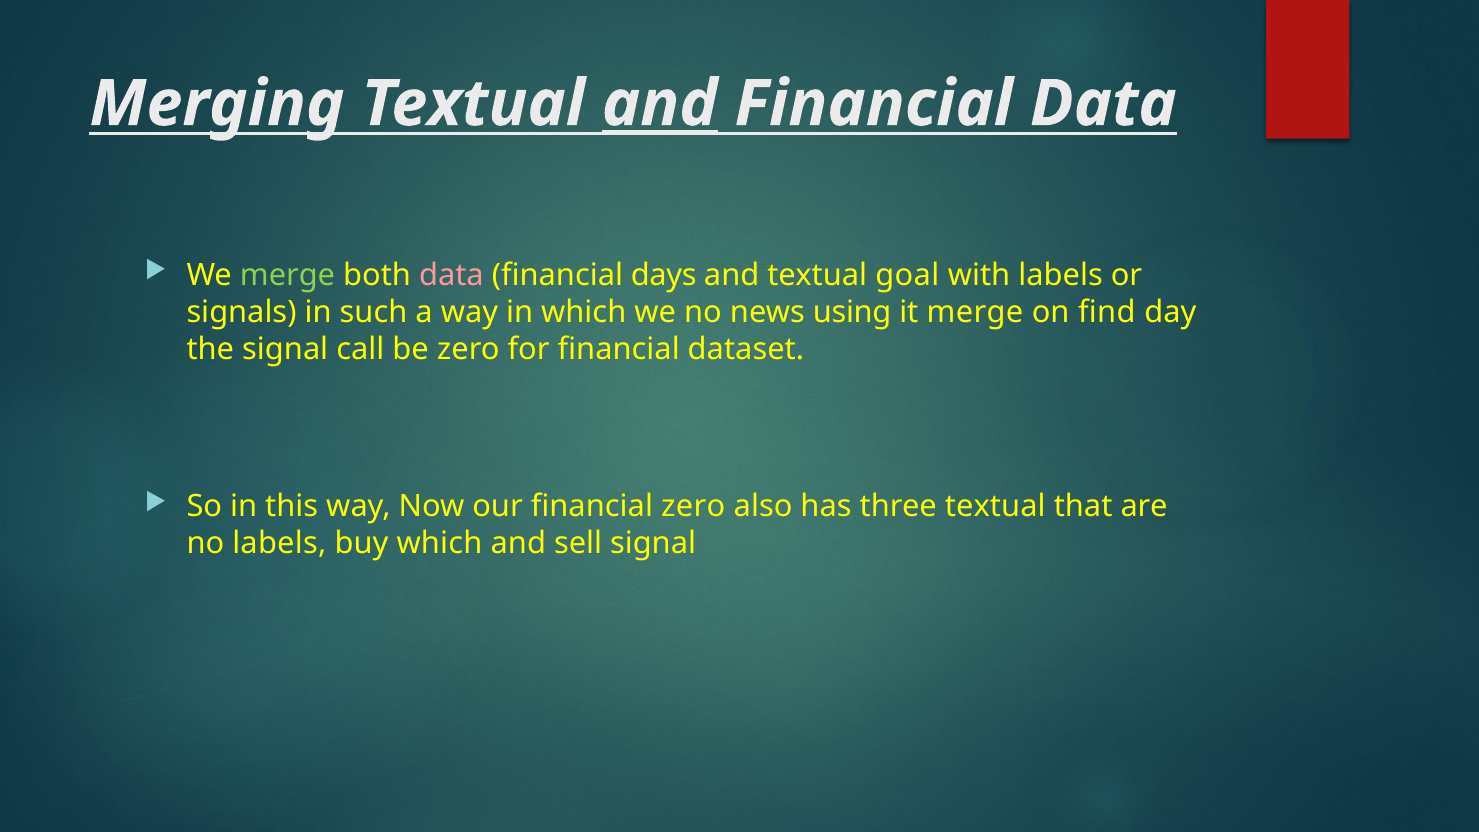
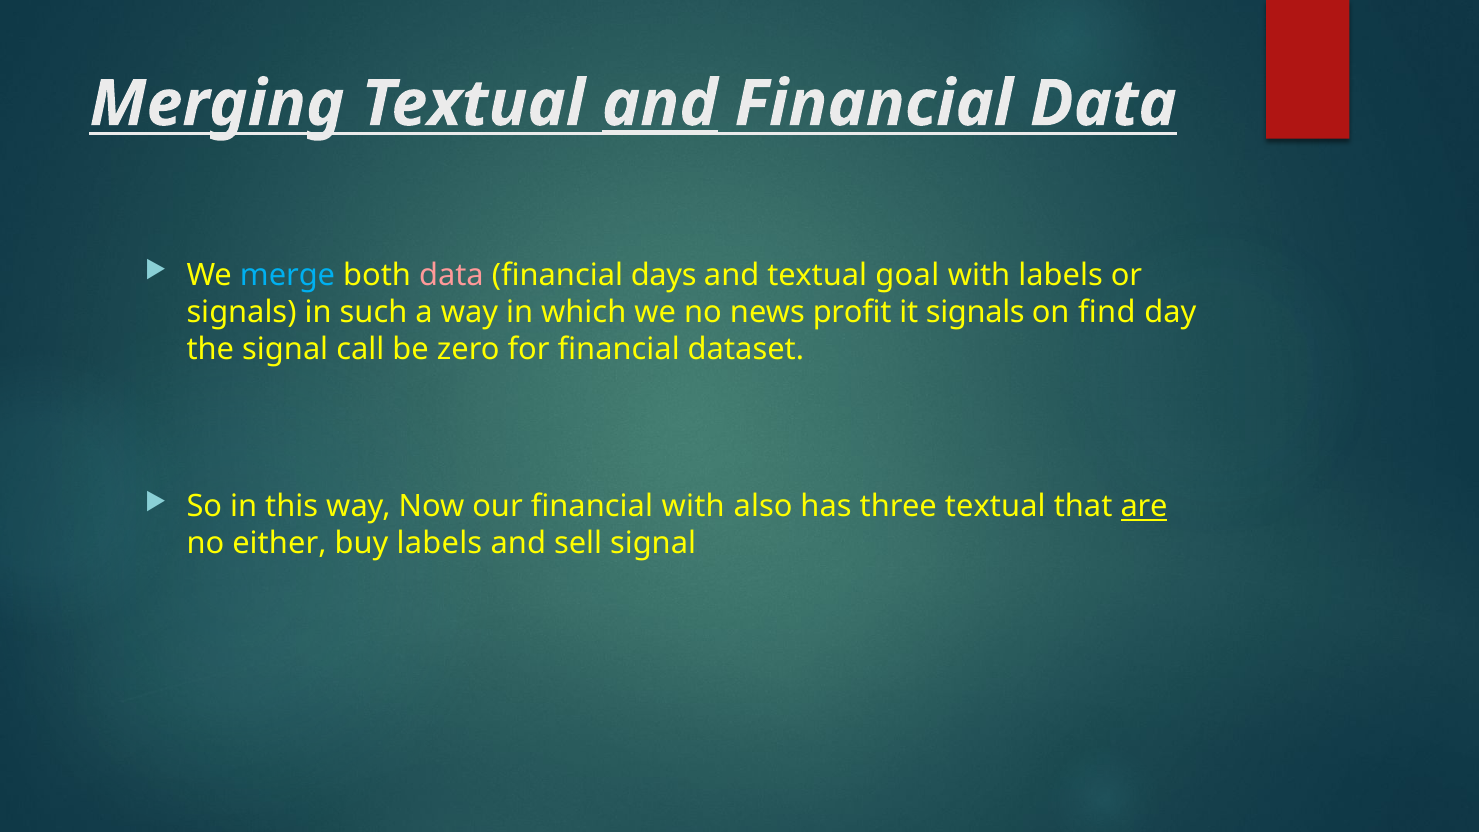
merge at (288, 275) colour: light green -> light blue
using: using -> profit
it merge: merge -> signals
financial zero: zero -> with
are underline: none -> present
no labels: labels -> either
buy which: which -> labels
